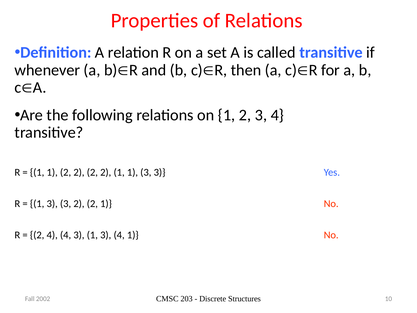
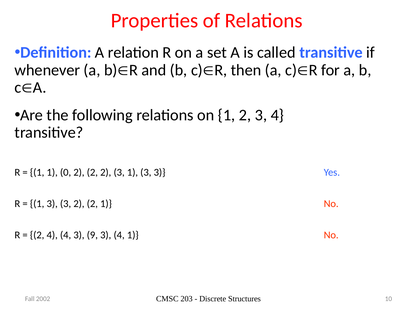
1 1 2: 2 -> 0
2 2 2 1: 1 -> 3
3 1: 1 -> 9
